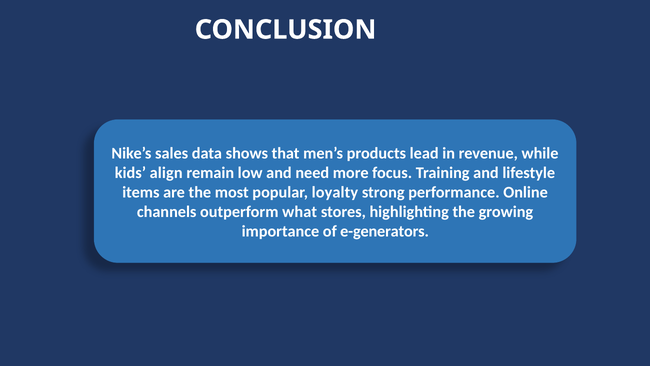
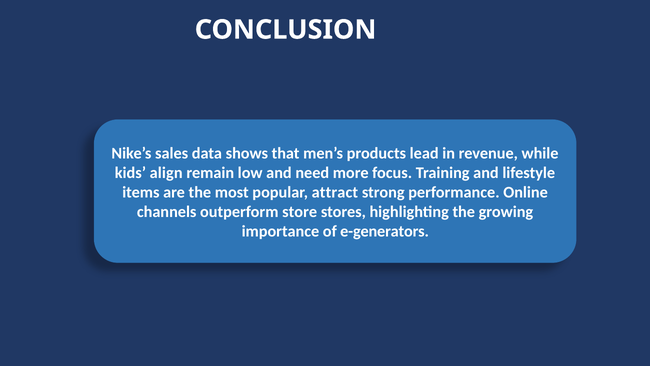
loyalty: loyalty -> attract
what: what -> store
